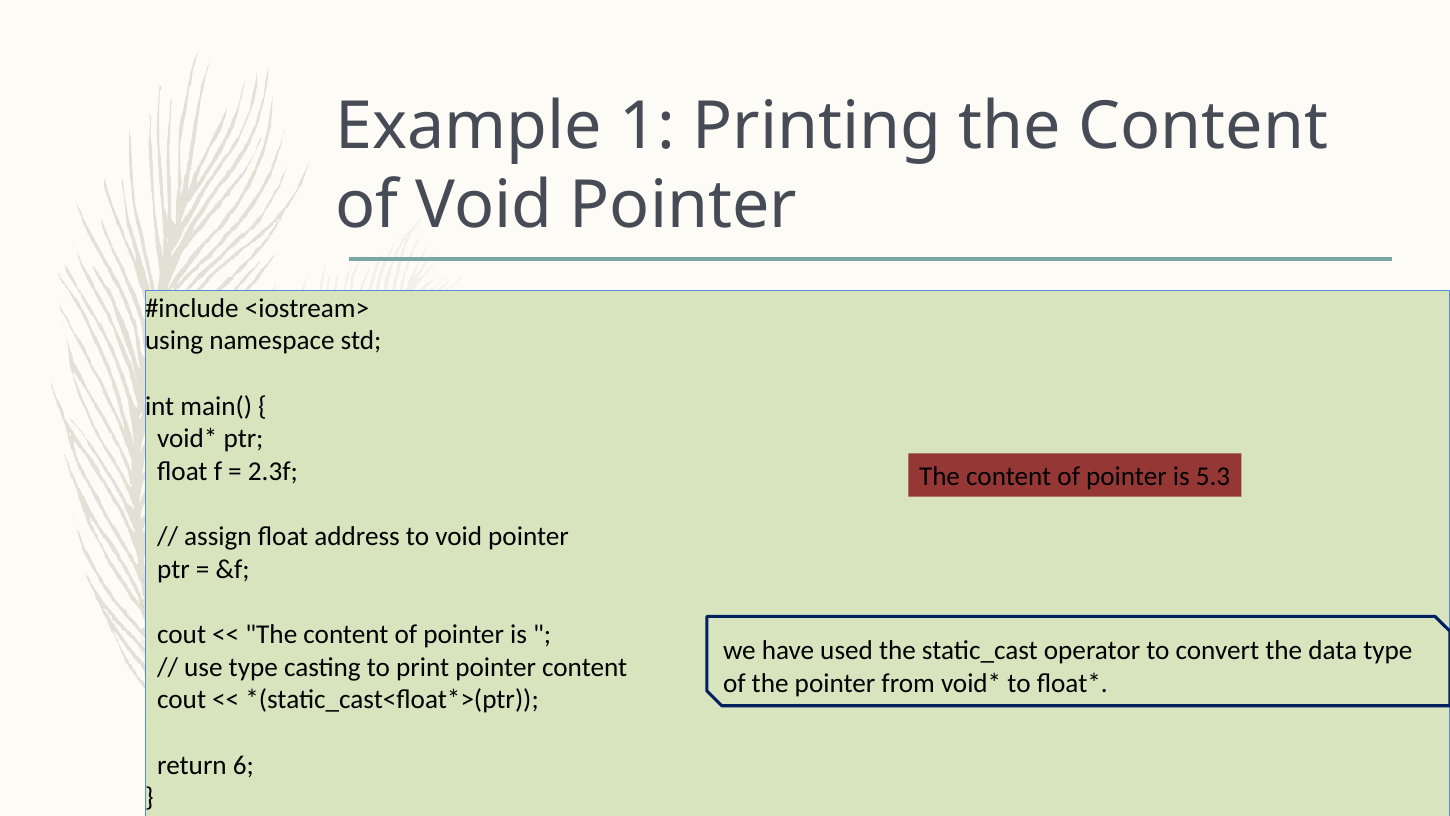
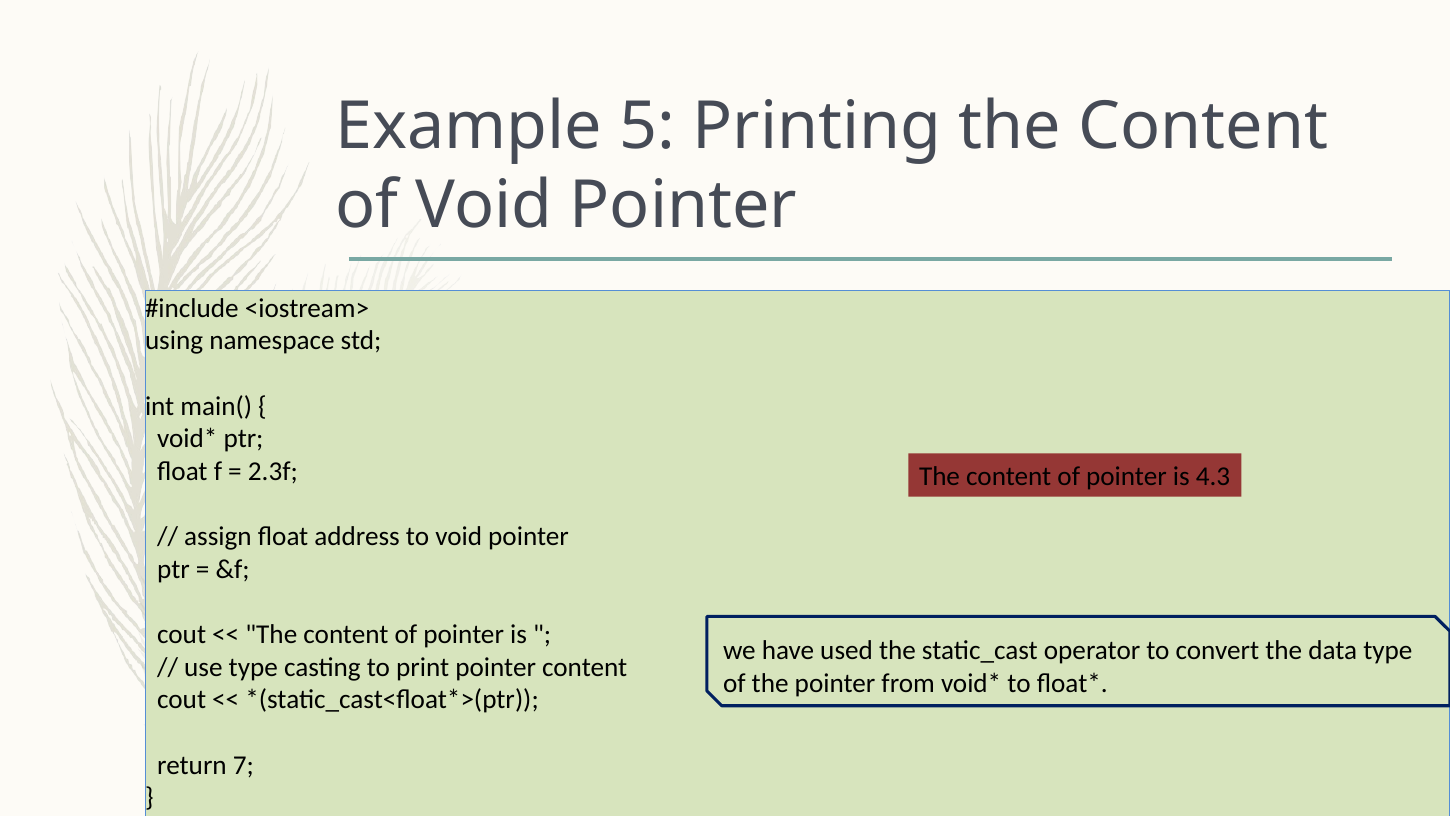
1: 1 -> 5
5.3: 5.3 -> 4.3
6: 6 -> 7
